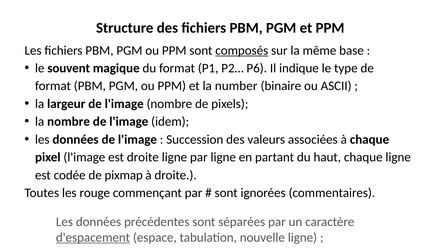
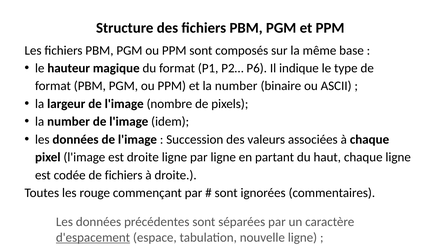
composés underline: present -> none
souvent: souvent -> hauteur
nombre at (69, 122): nombre -> number
de pixmap: pixmap -> fichiers
